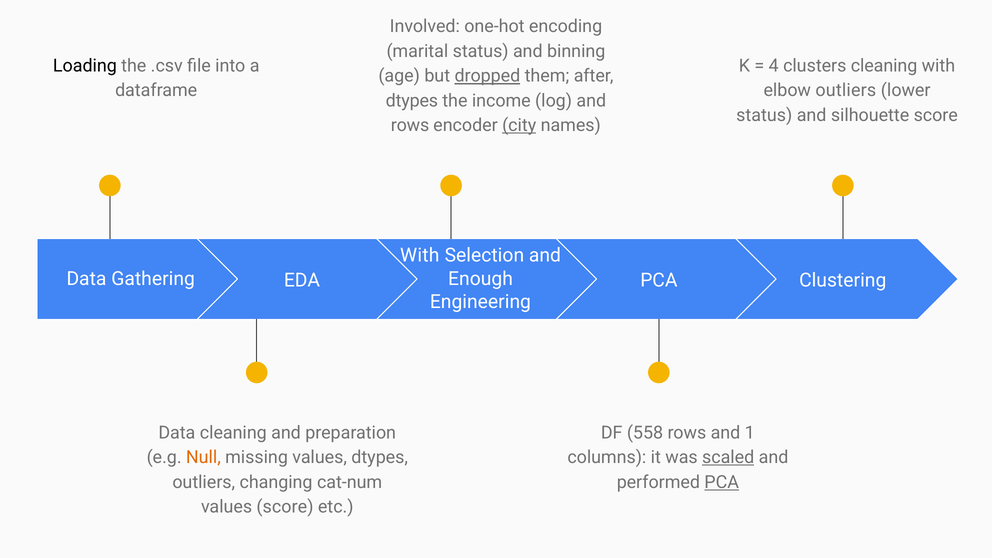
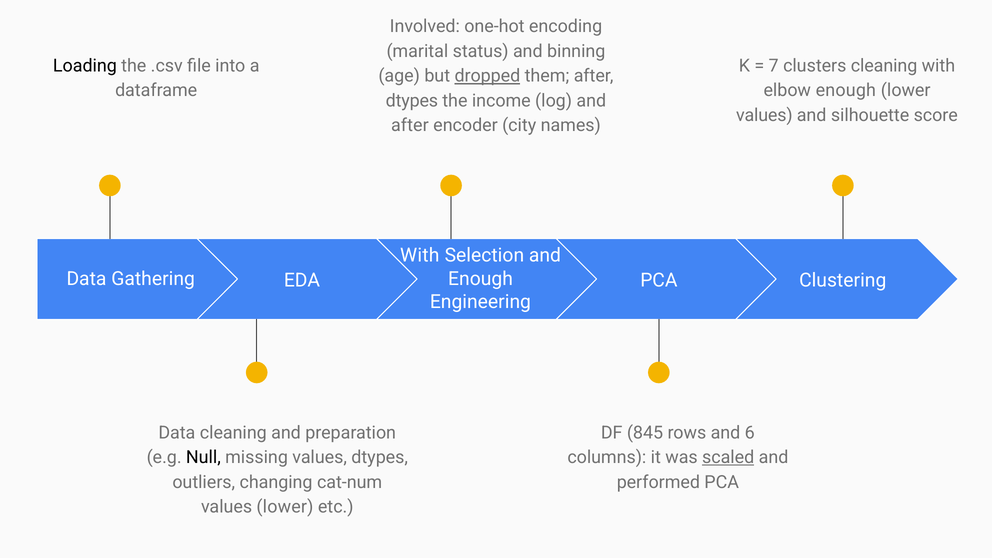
4: 4 -> 7
elbow outliers: outliers -> enough
status at (764, 115): status -> values
rows at (410, 125): rows -> after
city underline: present -> none
558: 558 -> 845
1: 1 -> 6
Null colour: orange -> black
PCA at (722, 482) underline: present -> none
values score: score -> lower
